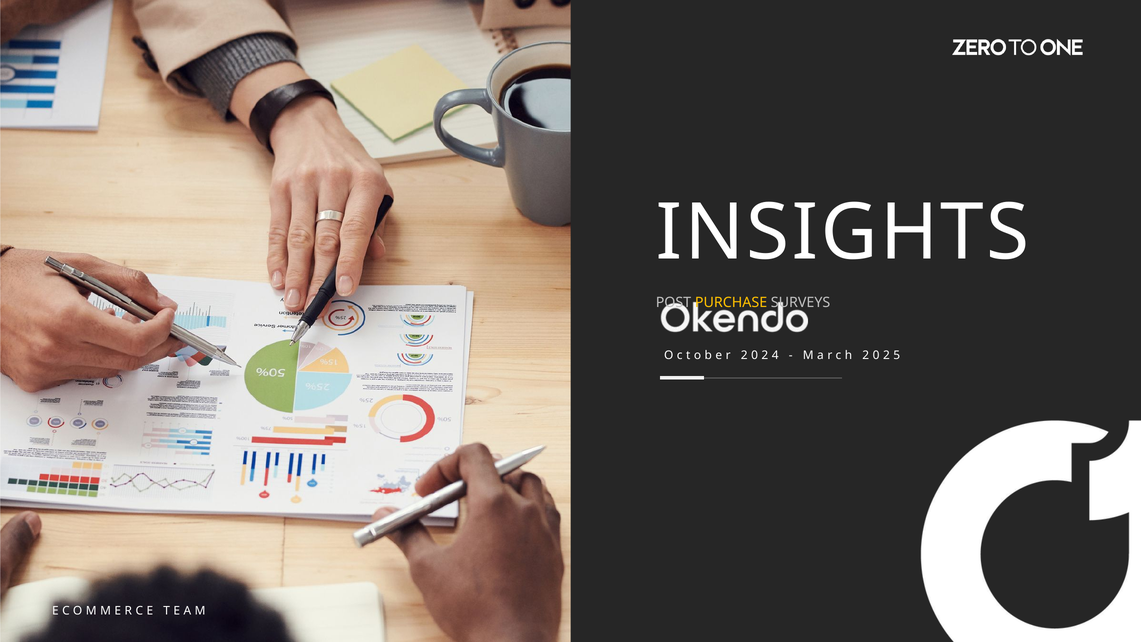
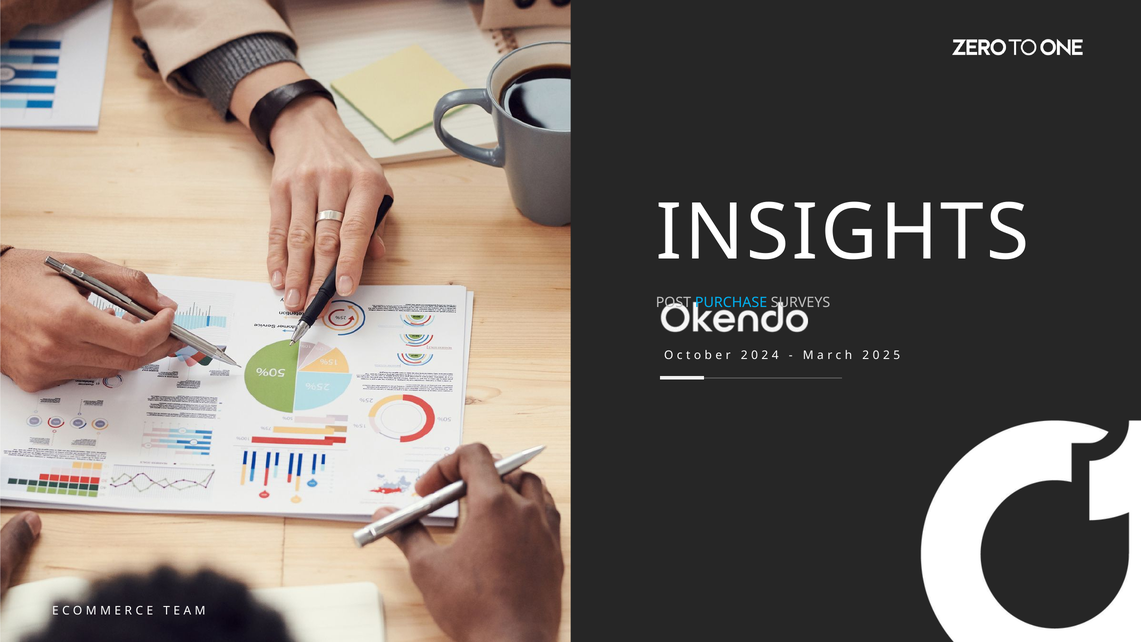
PURCHASE colour: yellow -> light blue
